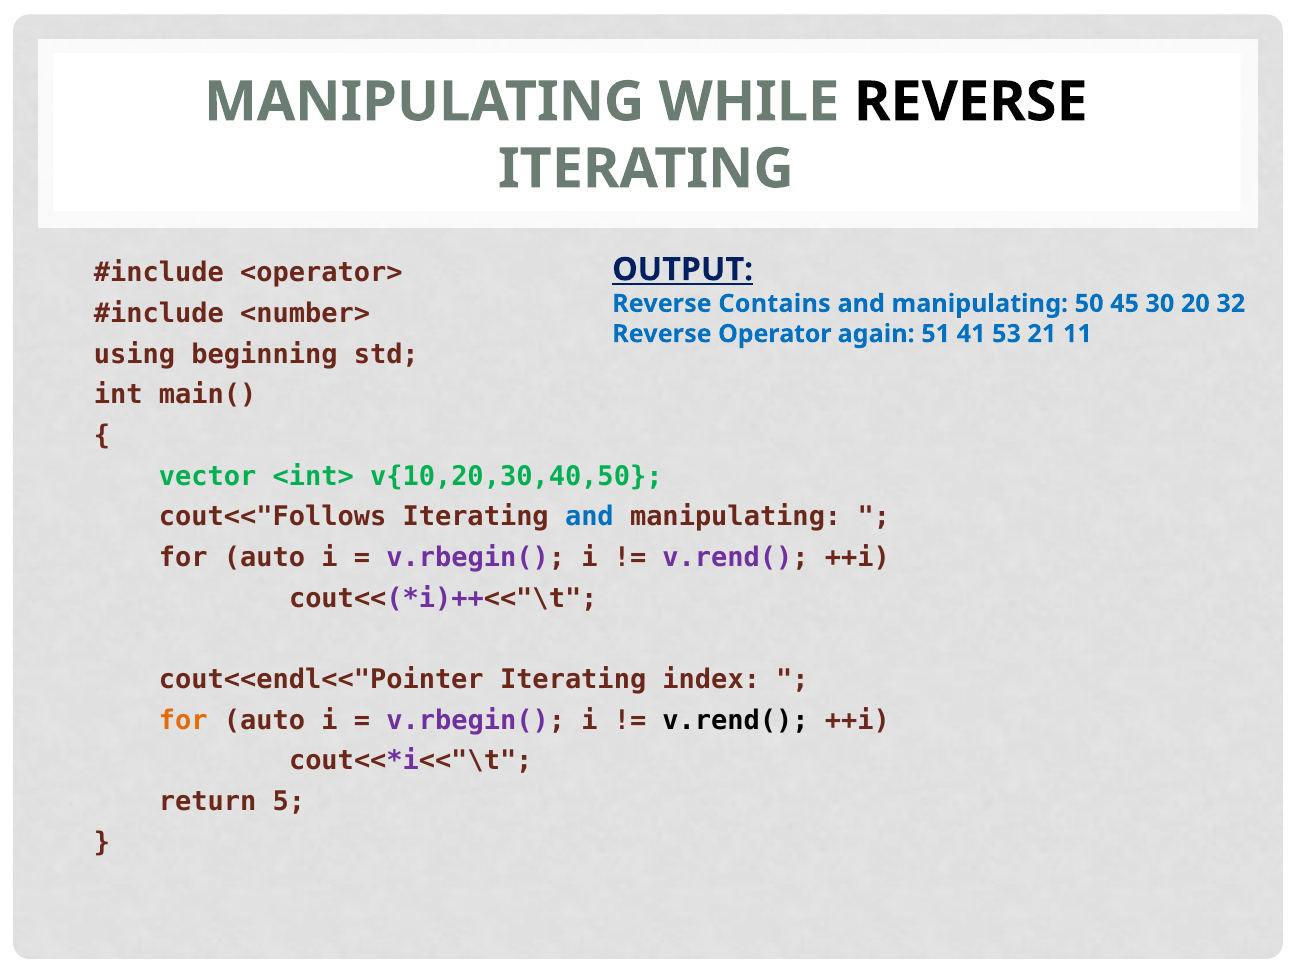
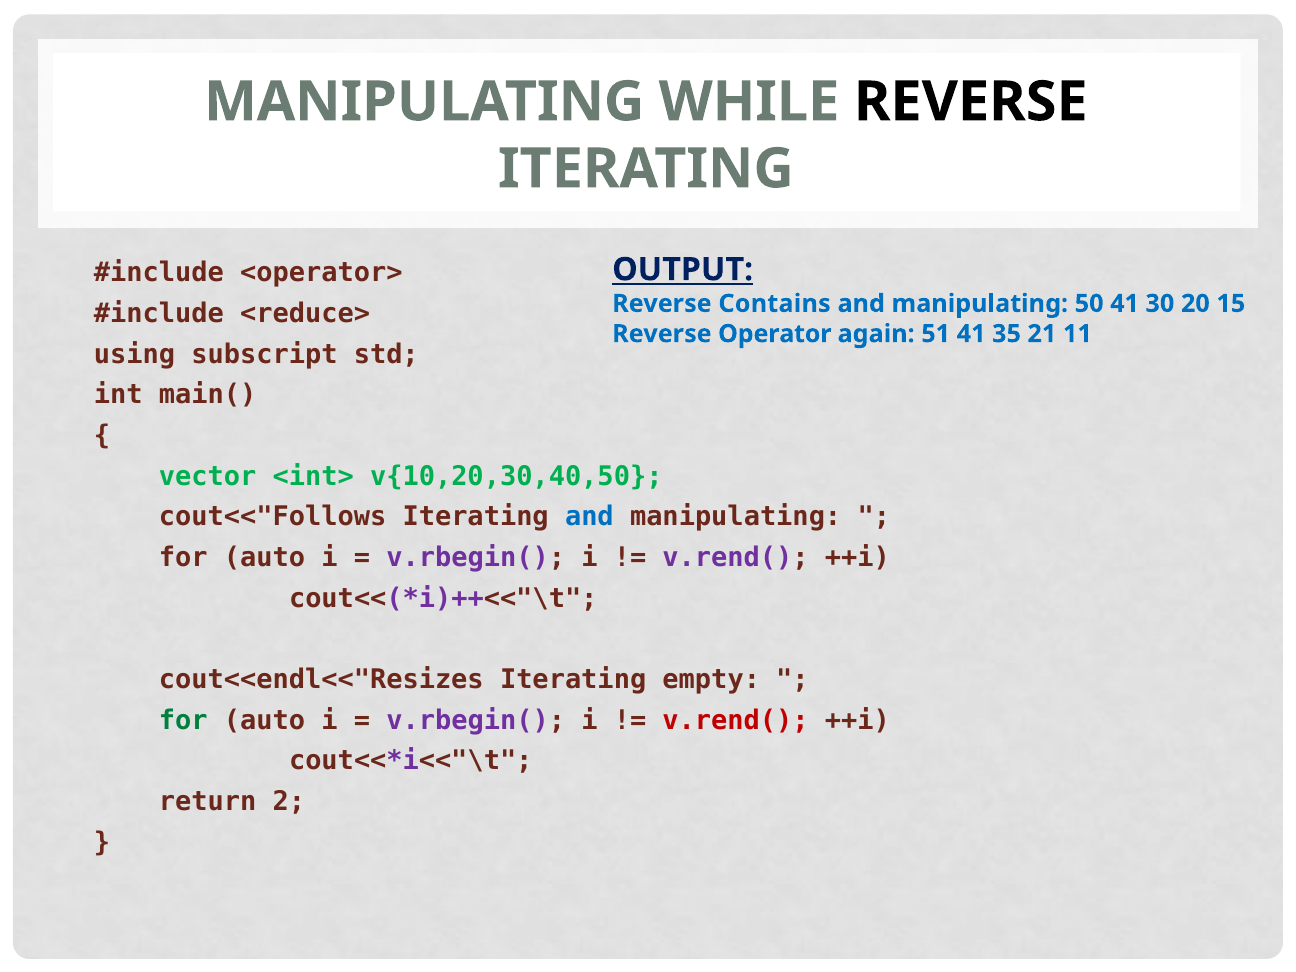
50 45: 45 -> 41
32: 32 -> 15
<number>: <number> -> <reduce>
53: 53 -> 35
beginning: beginning -> subscript
cout<<endl<<"Pointer: cout<<endl<<"Pointer -> cout<<endl<<"Resizes
index: index -> empty
for at (183, 720) colour: orange -> green
v.rend( at (736, 720) colour: black -> red
5: 5 -> 2
